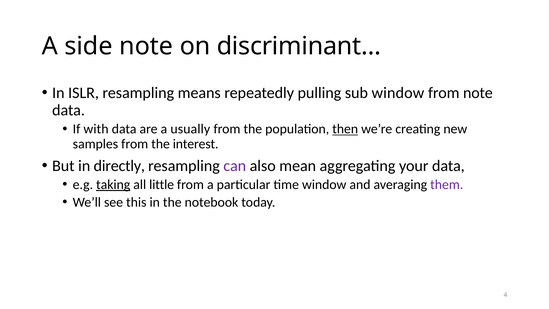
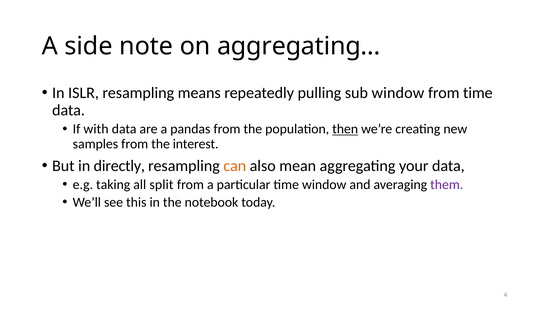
discriminant…: discriminant… -> aggregating…
from note: note -> time
usually: usually -> pandas
can colour: purple -> orange
taking underline: present -> none
little: little -> split
